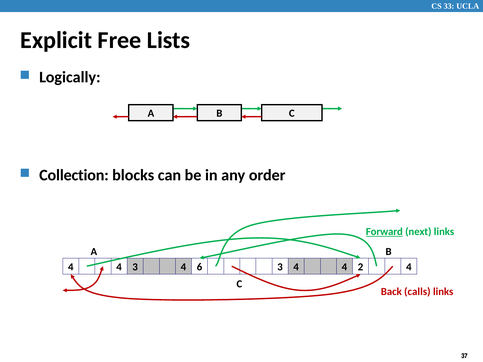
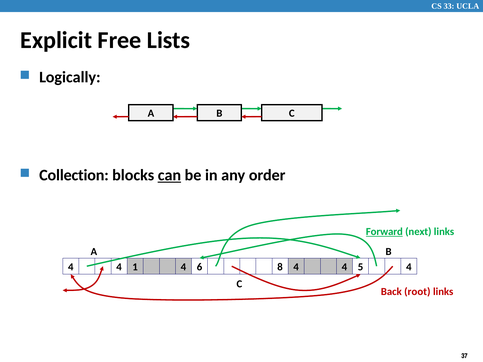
can underline: none -> present
4 4 3: 3 -> 1
3 at (280, 267): 3 -> 8
2: 2 -> 5
calls: calls -> root
